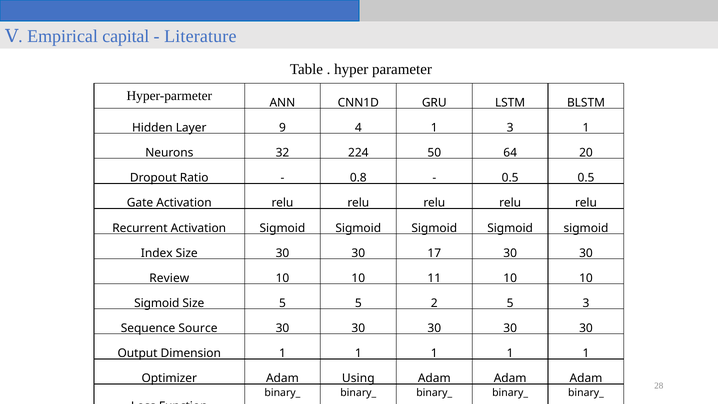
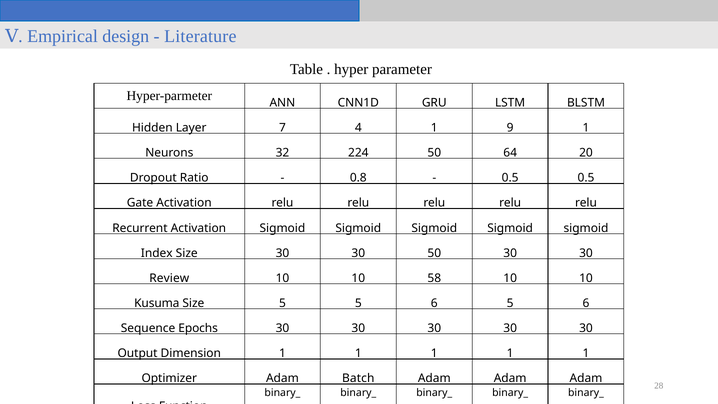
capital: capital -> design
9: 9 -> 7
1 3: 3 -> 9
30 17: 17 -> 50
11: 11 -> 58
Sigmoid at (157, 303): Sigmoid -> Kusuma
5 5 2: 2 -> 6
3 at (586, 303): 3 -> 6
Source: Source -> Epochs
Using: Using -> Batch
